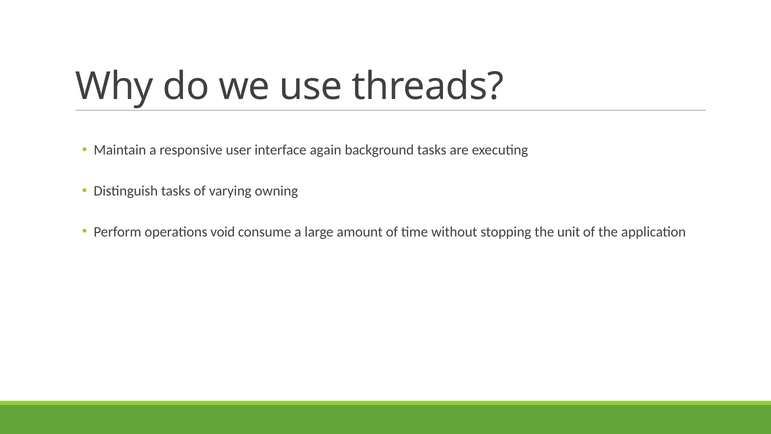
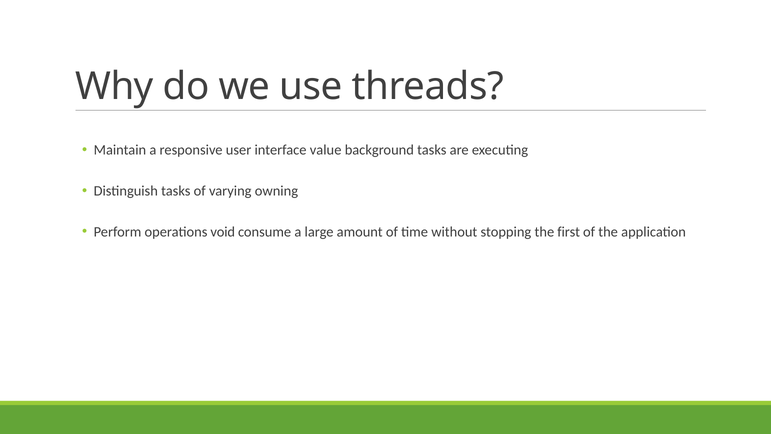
again: again -> value
unit: unit -> first
